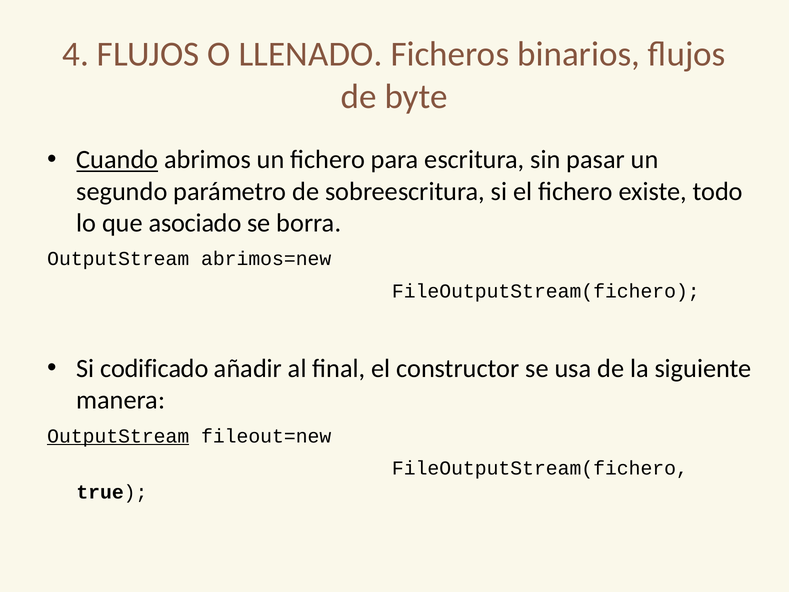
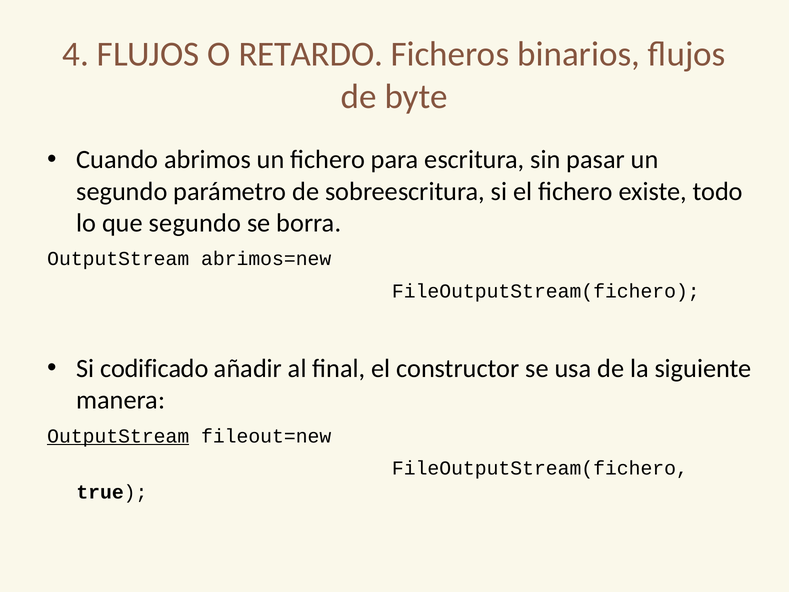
LLENADO: LLENADO -> RETARDO
Cuando underline: present -> none
que asociado: asociado -> segundo
